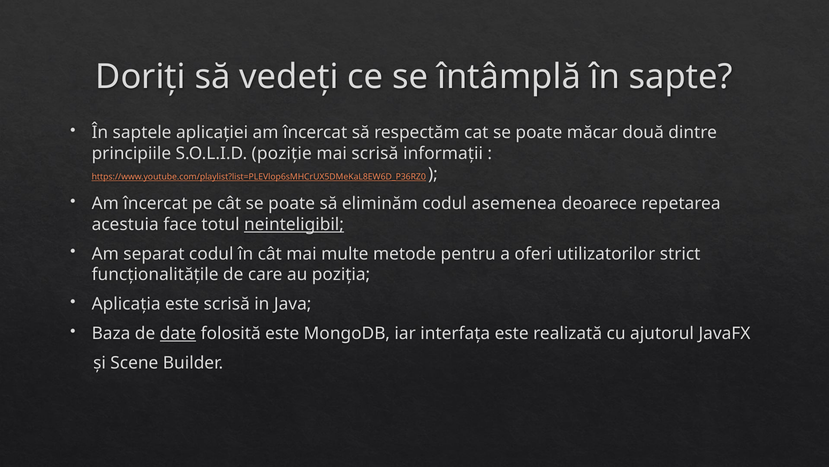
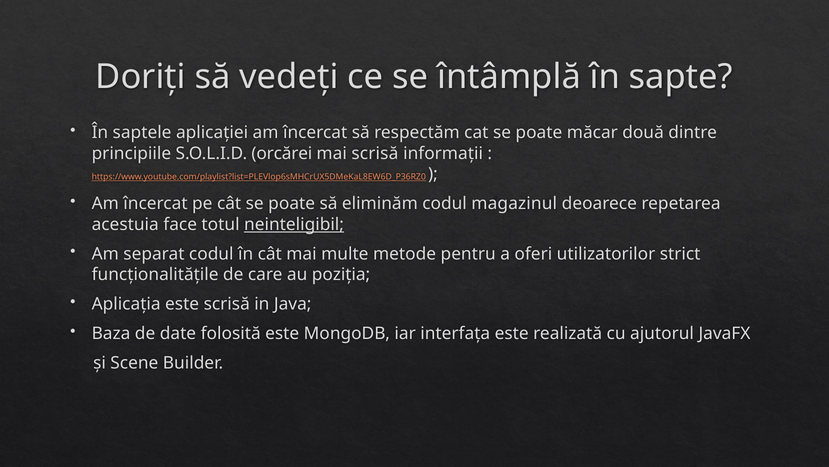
poziție: poziție -> orcărei
asemenea: asemenea -> magazinul
date underline: present -> none
